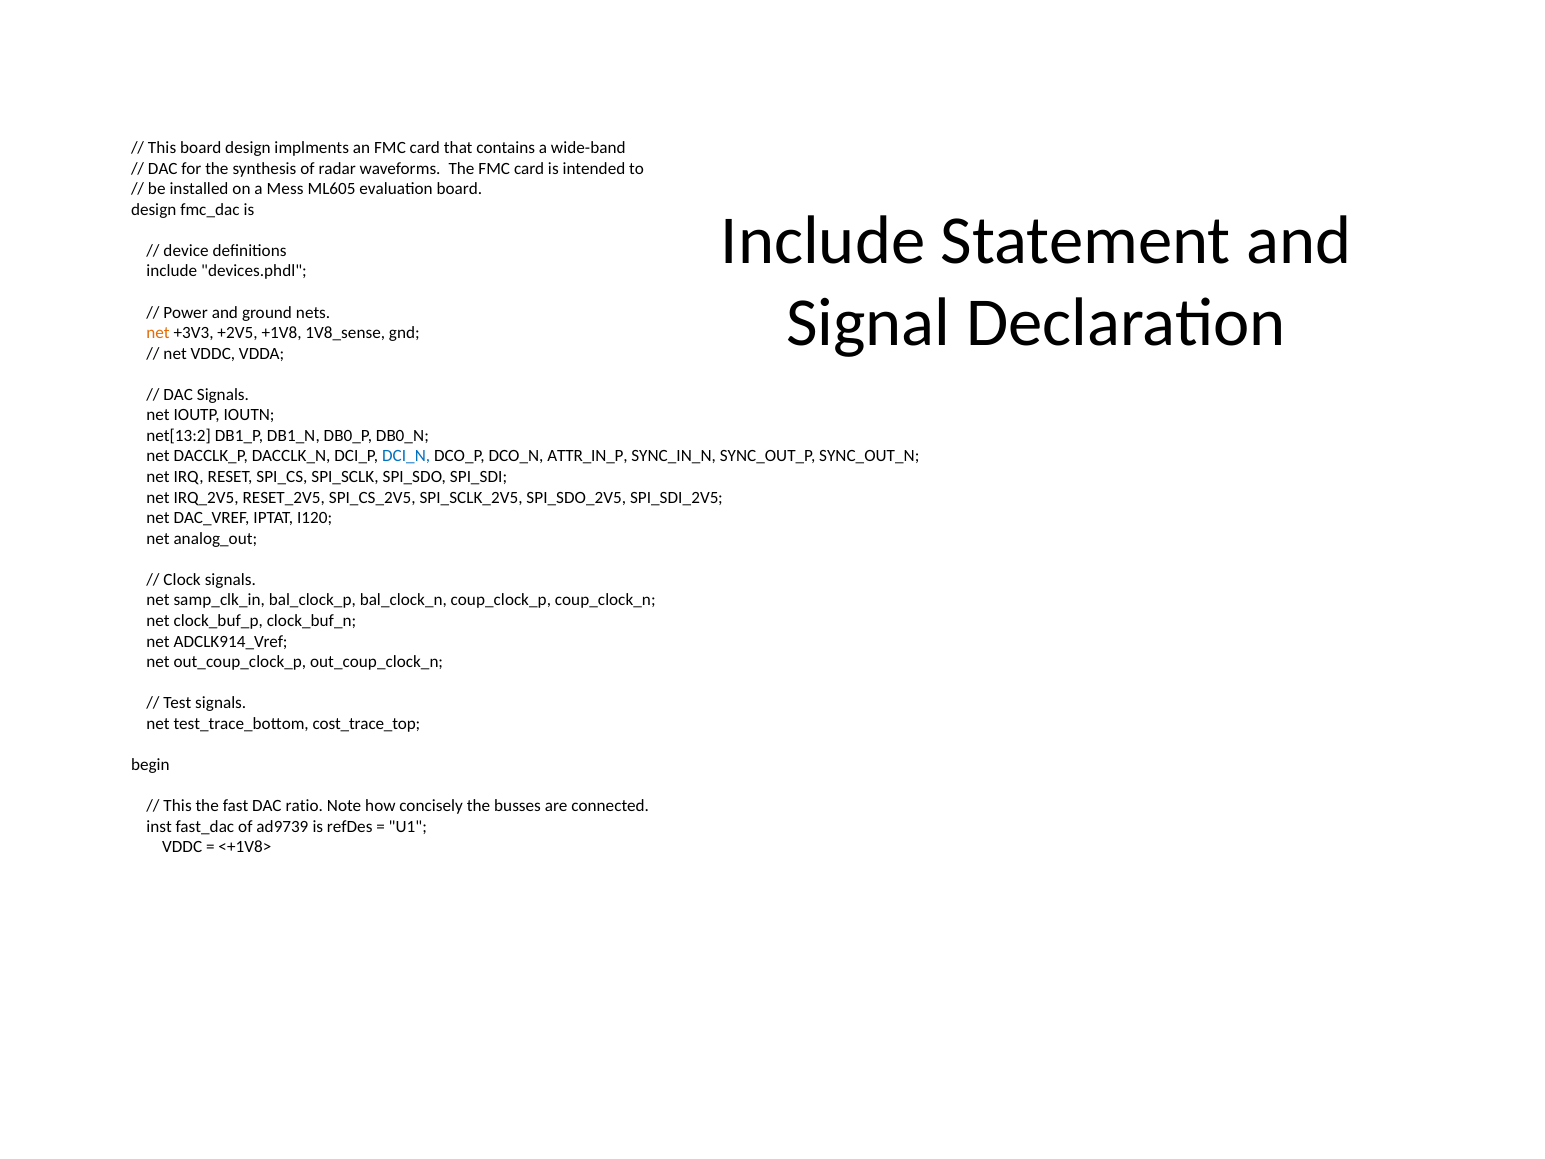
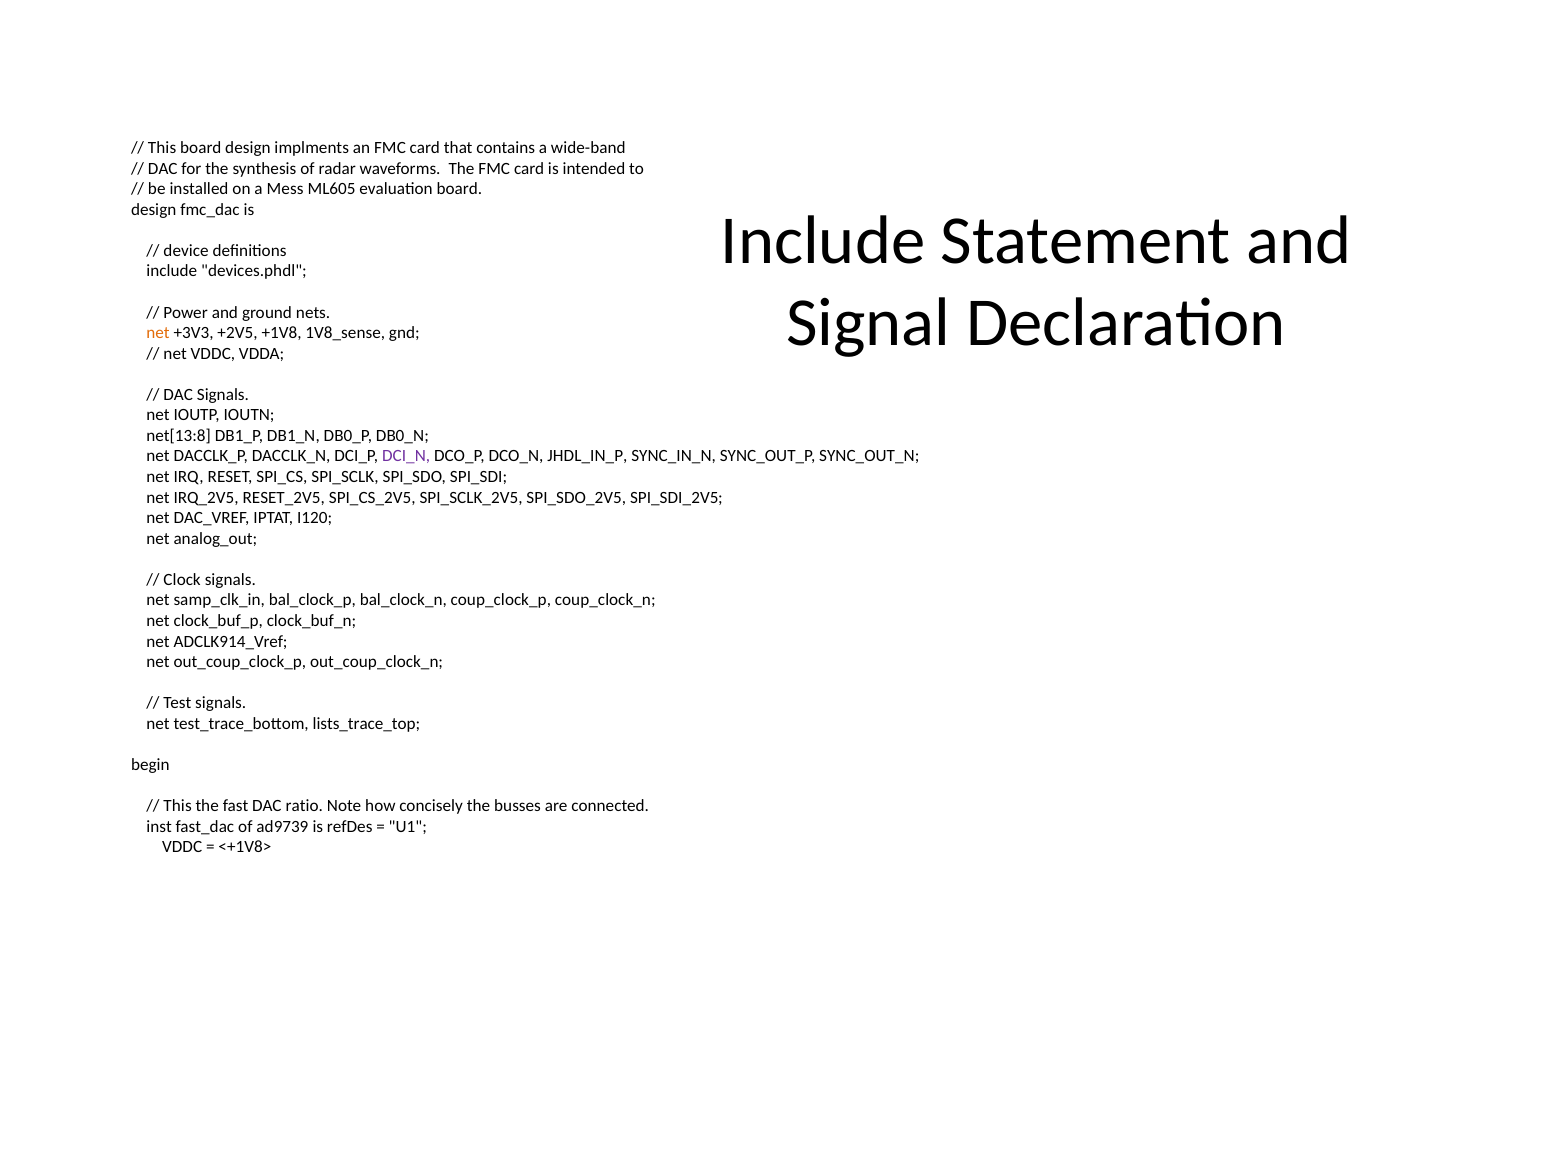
net[13:2: net[13:2 -> net[13:8
DCI_N colour: blue -> purple
ATTR_IN_P: ATTR_IN_P -> JHDL_IN_P
cost_trace_top: cost_trace_top -> lists_trace_top
